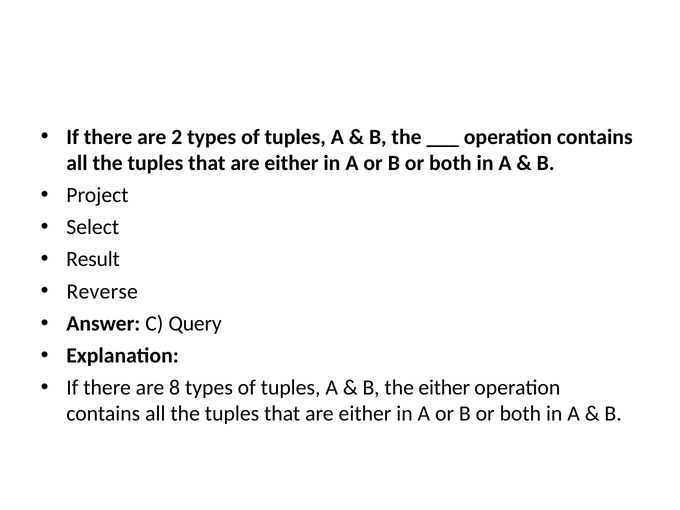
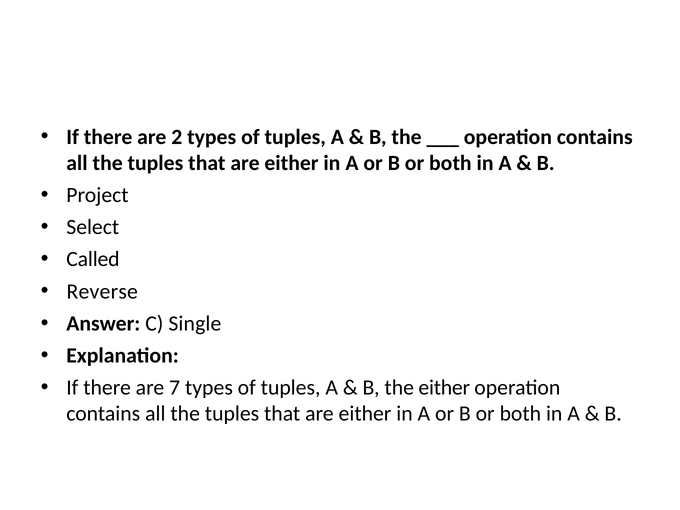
Result: Result -> Called
Query: Query -> Single
8: 8 -> 7
